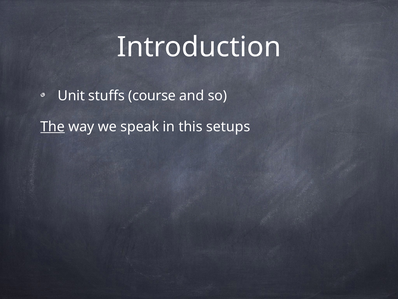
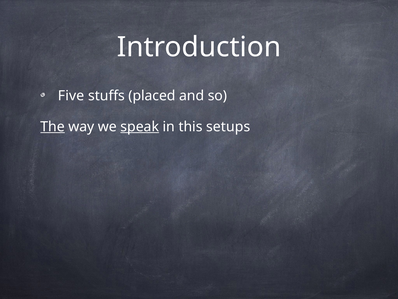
Unit: Unit -> Five
course: course -> placed
speak underline: none -> present
